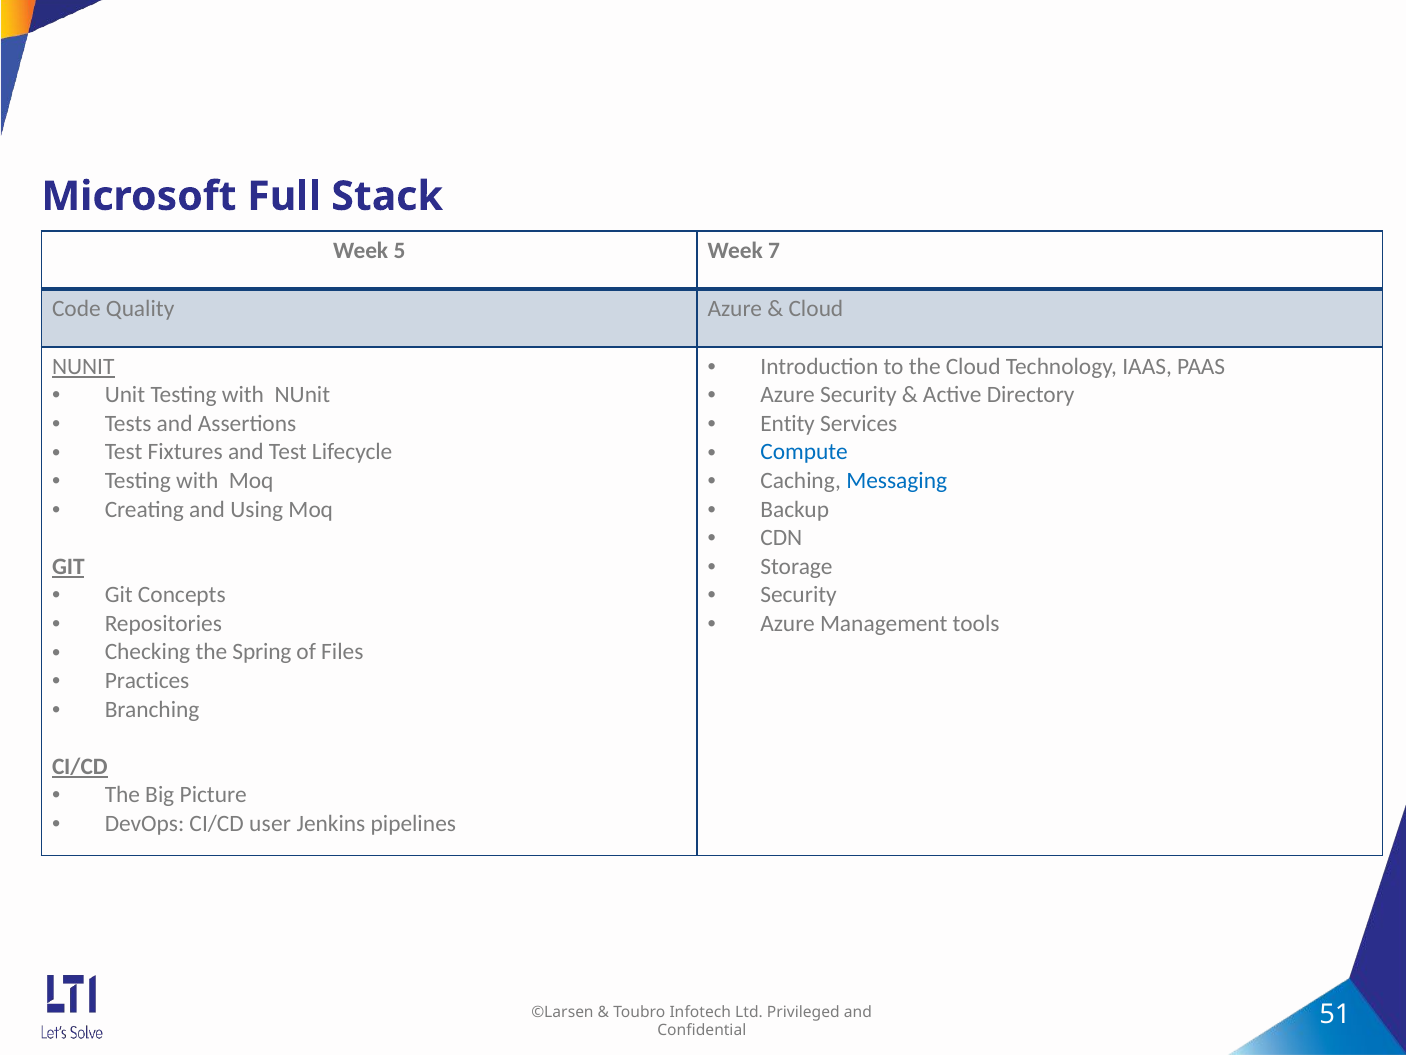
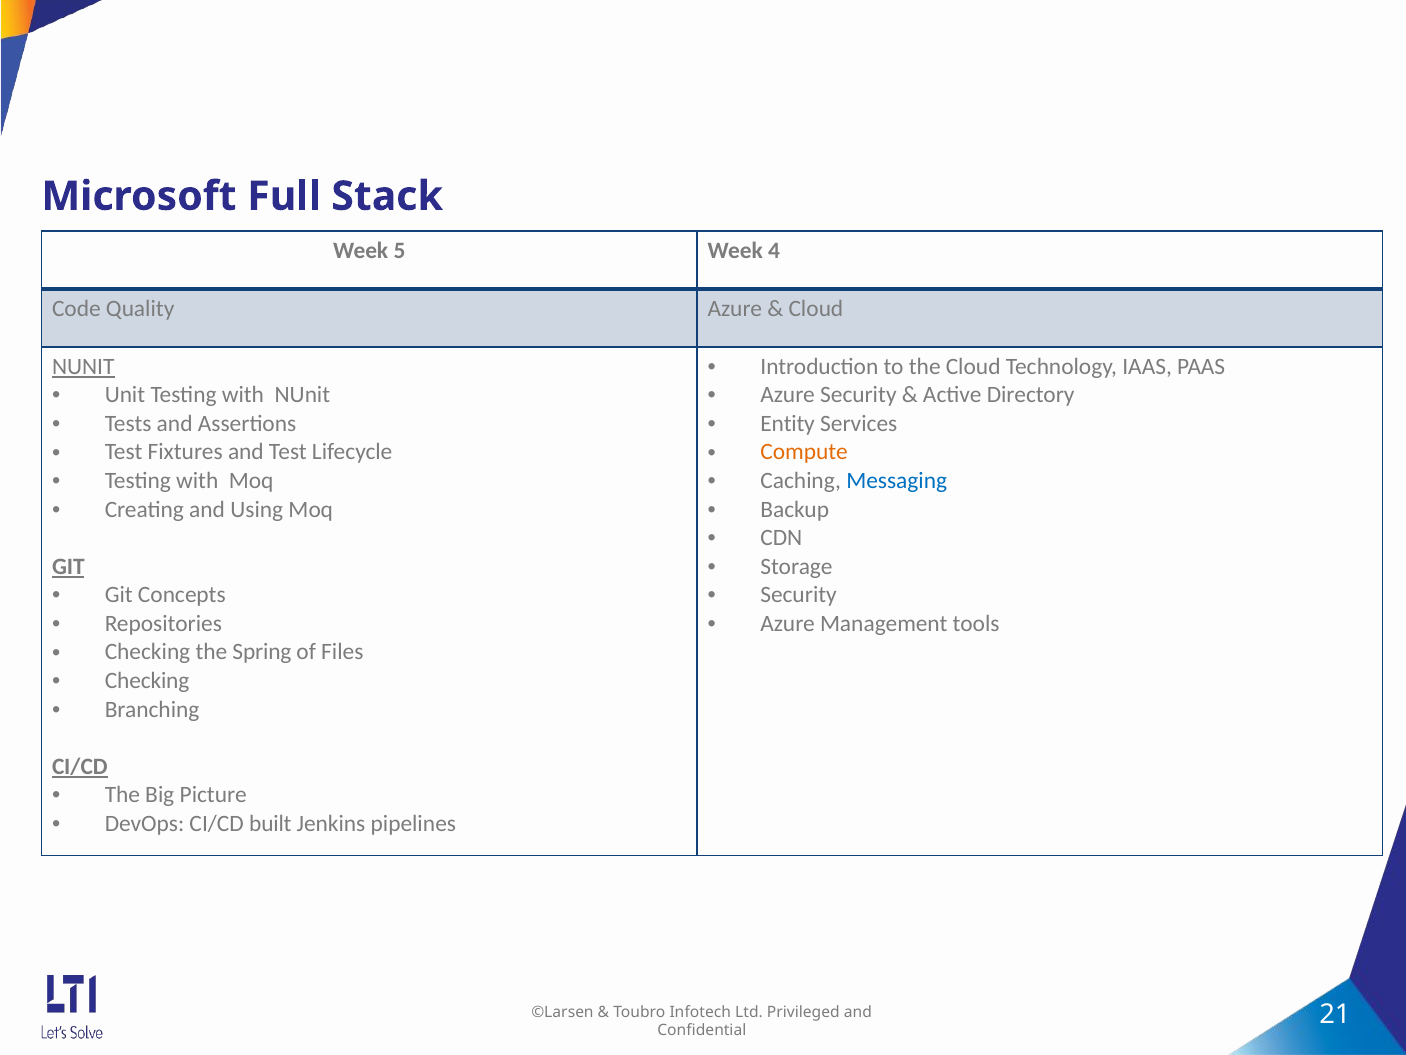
7: 7 -> 4
Compute colour: blue -> orange
Practices at (147, 680): Practices -> Checking
user: user -> built
51: 51 -> 21
